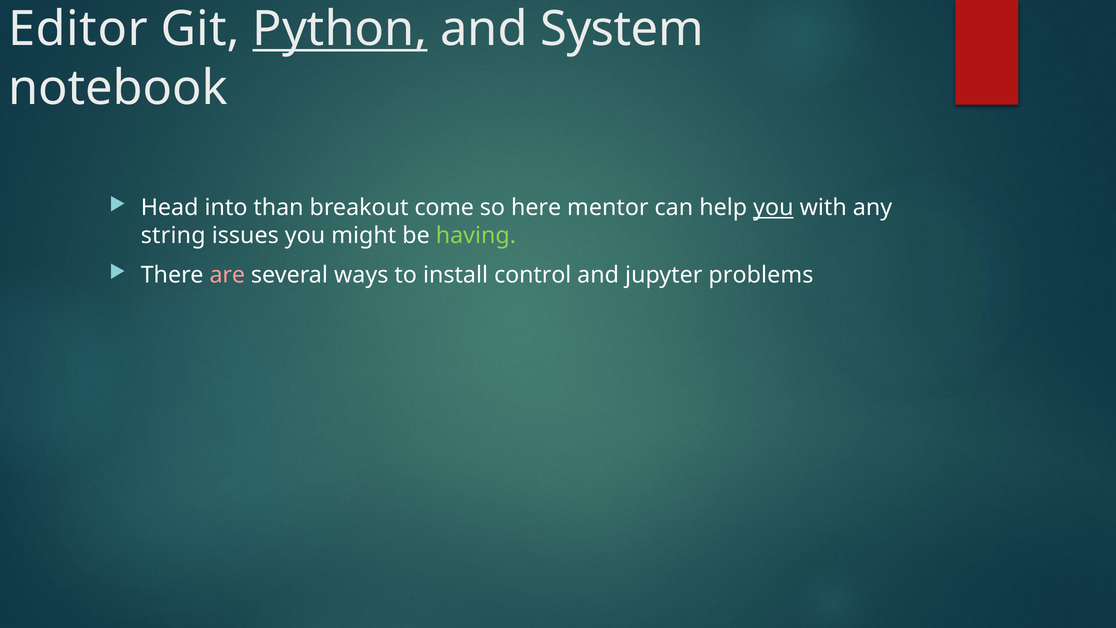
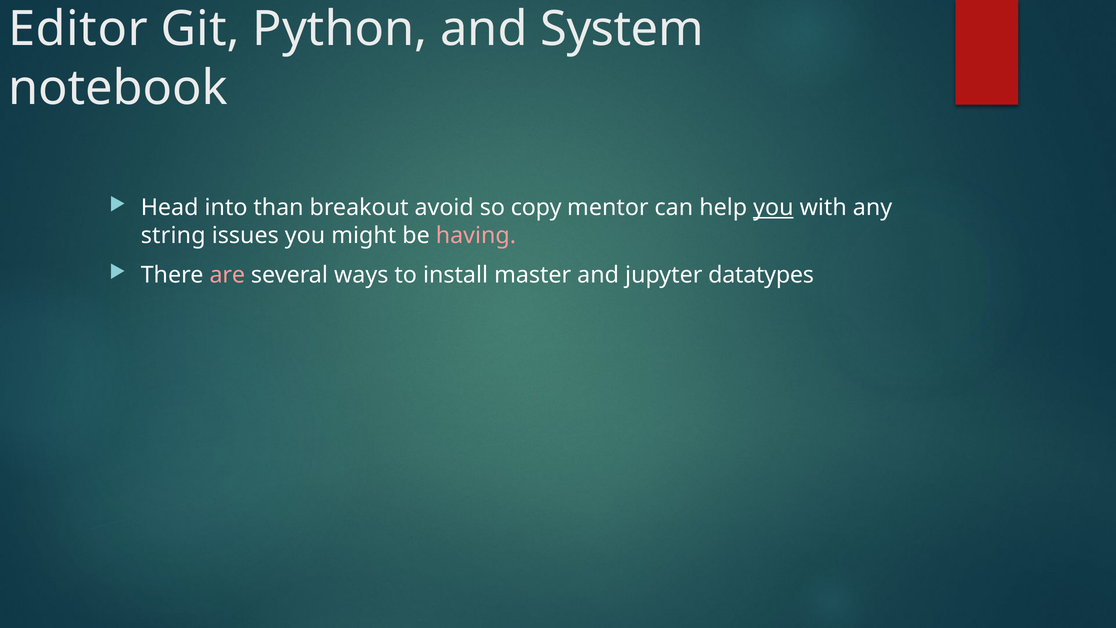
Python underline: present -> none
come: come -> avoid
here: here -> copy
having colour: light green -> pink
control: control -> master
problems: problems -> datatypes
